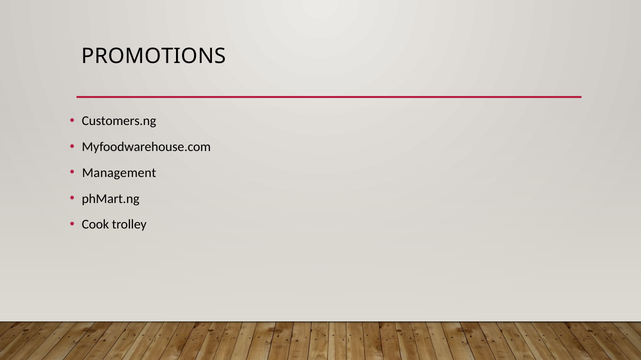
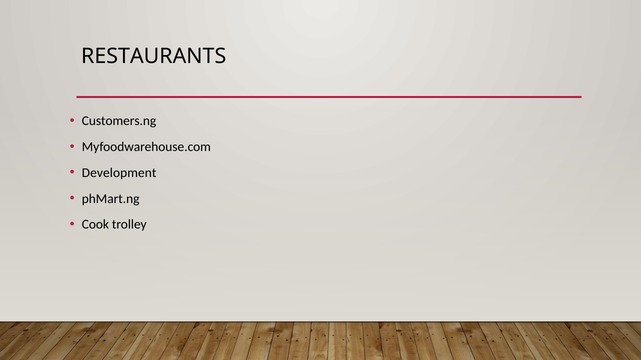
PROMOTIONS: PROMOTIONS -> RESTAURANTS
Management: Management -> Development
